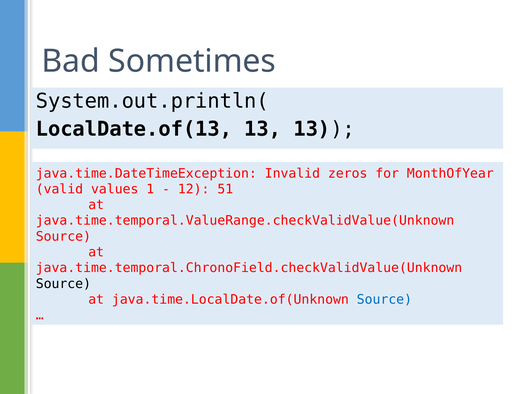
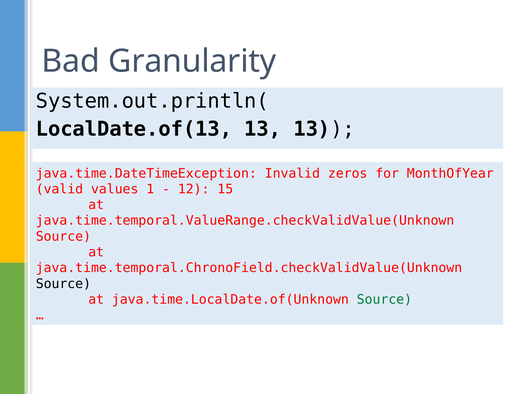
Sometimes: Sometimes -> Granularity
51: 51 -> 15
Source at (384, 299) colour: blue -> green
